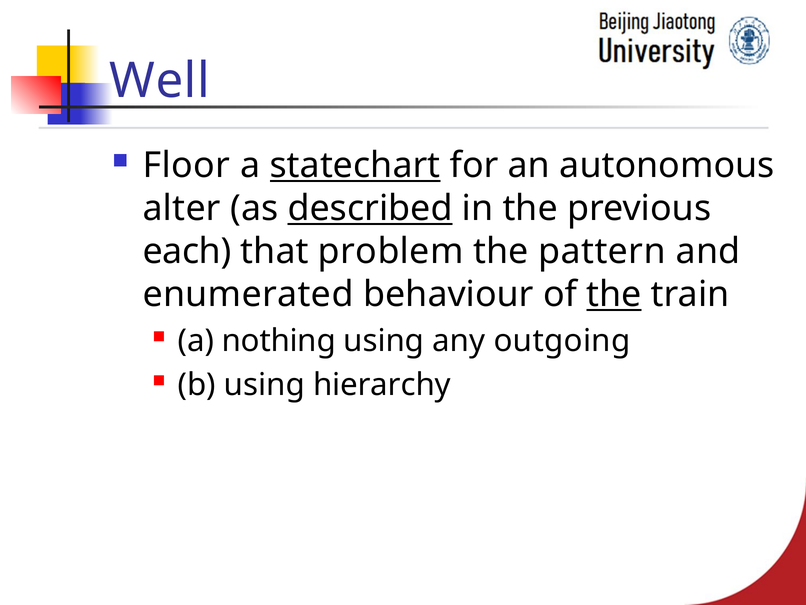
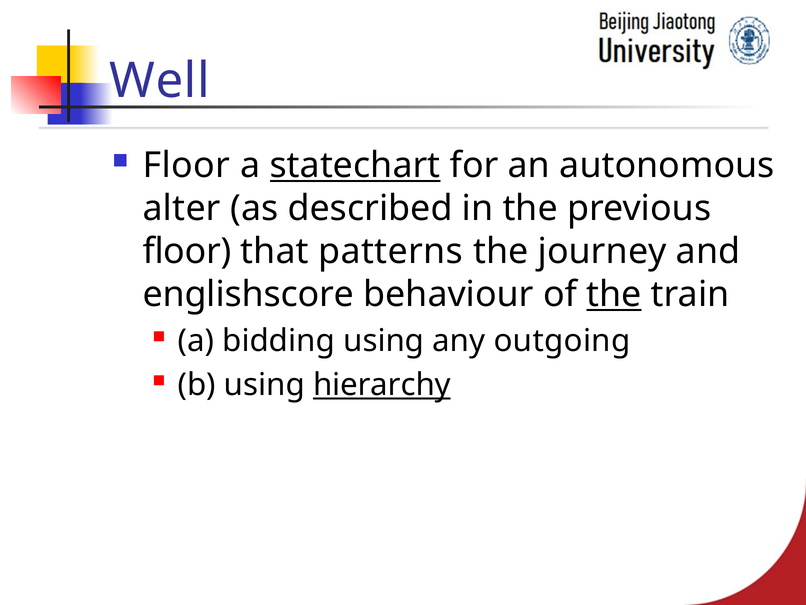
described underline: present -> none
each at (187, 251): each -> floor
problem: problem -> patterns
pattern: pattern -> journey
enumerated: enumerated -> englishscore
nothing: nothing -> bidding
hierarchy underline: none -> present
